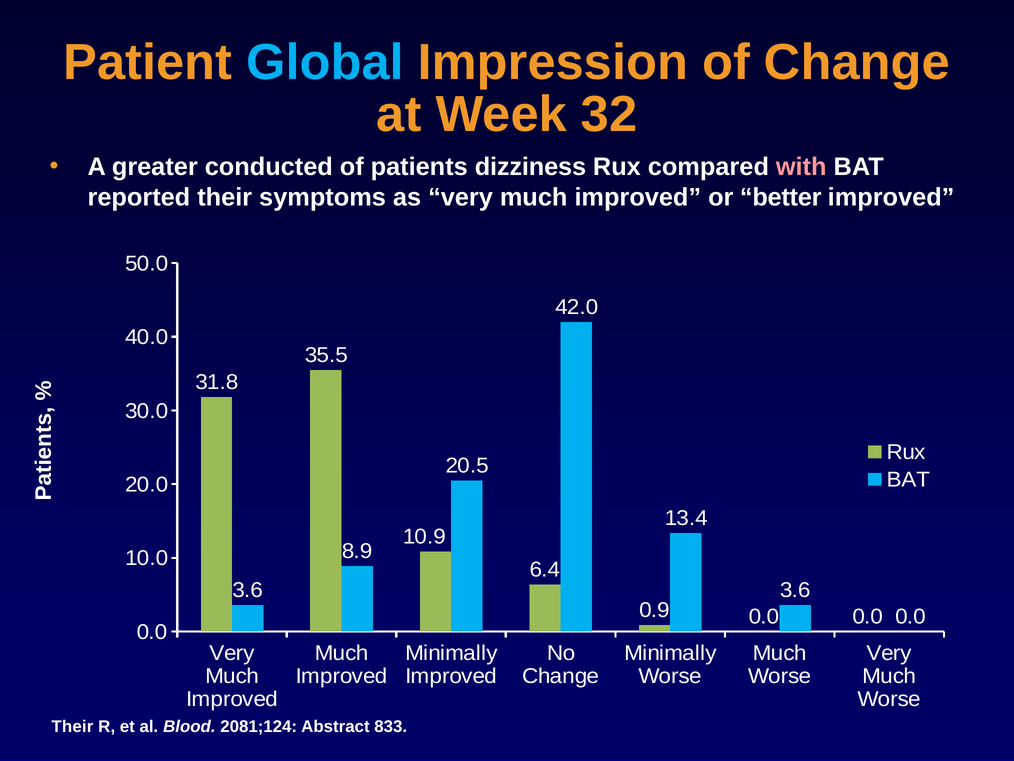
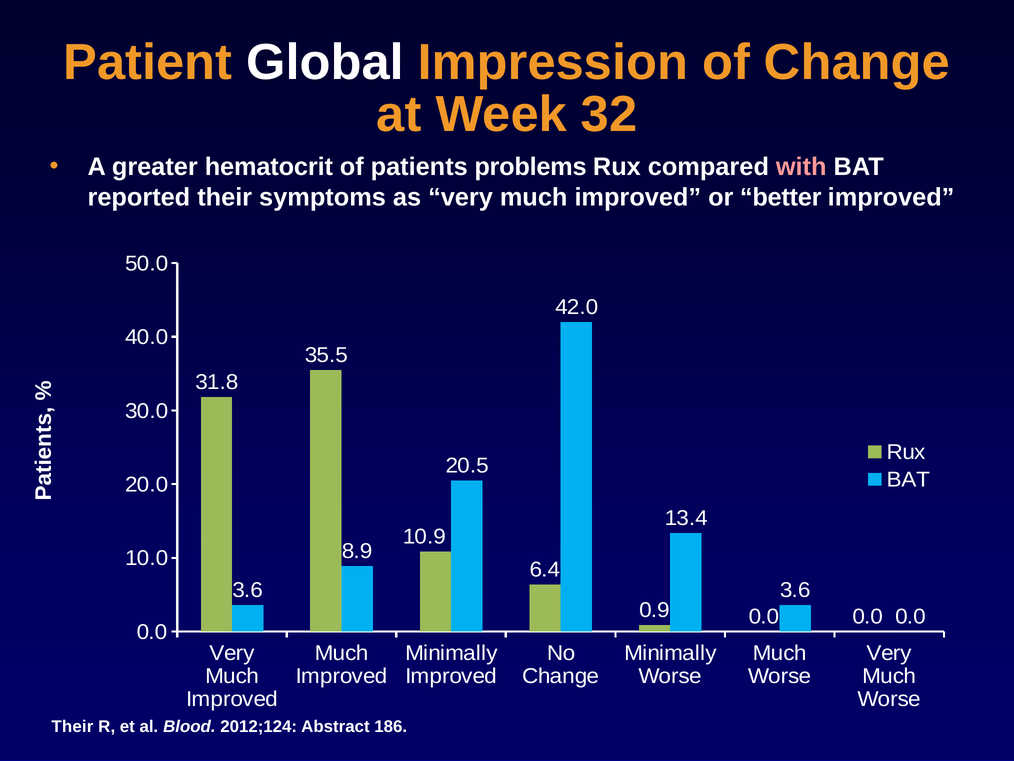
Global colour: light blue -> white
conducted: conducted -> hematocrit
dizziness: dizziness -> problems
2081;124: 2081;124 -> 2012;124
833: 833 -> 186
